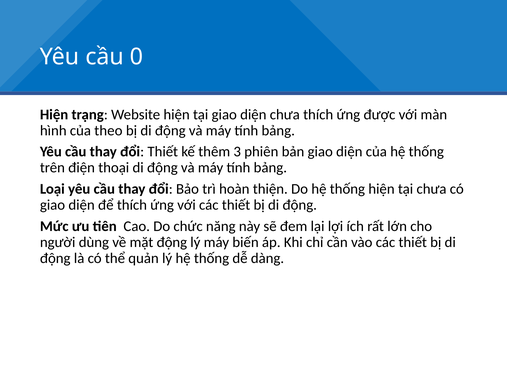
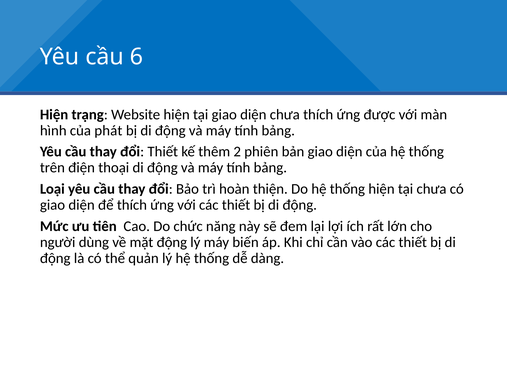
0: 0 -> 6
theo: theo -> phát
3: 3 -> 2
